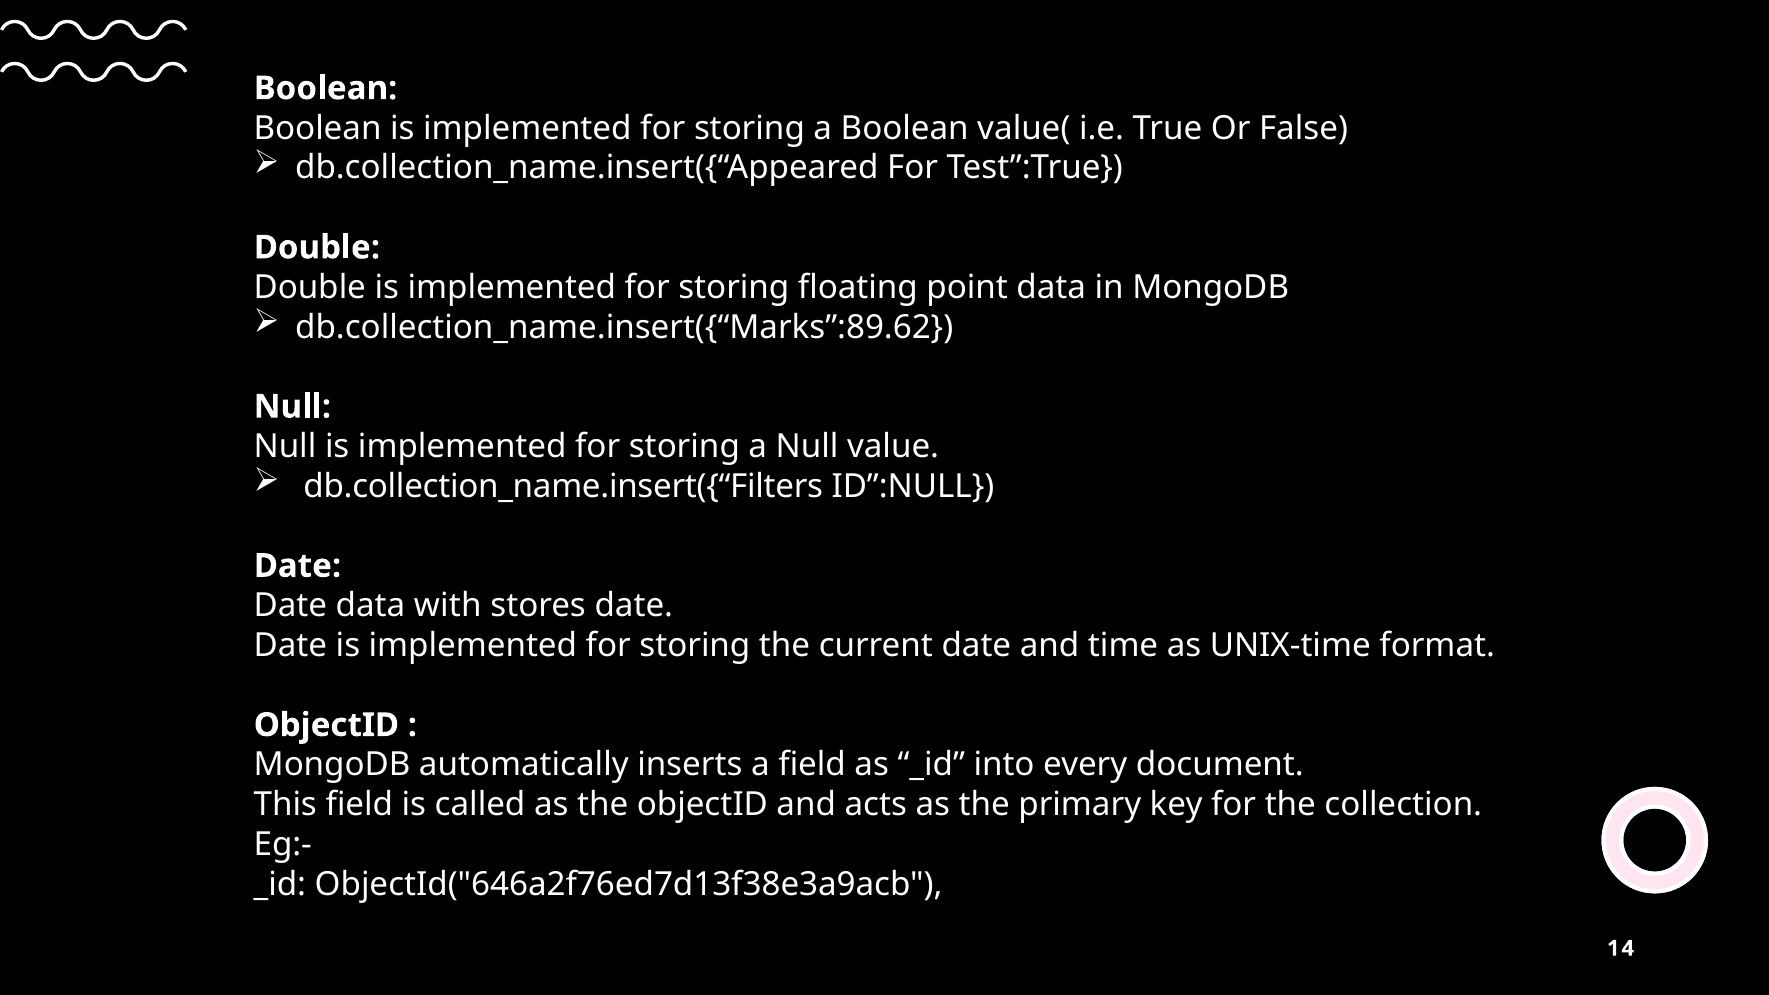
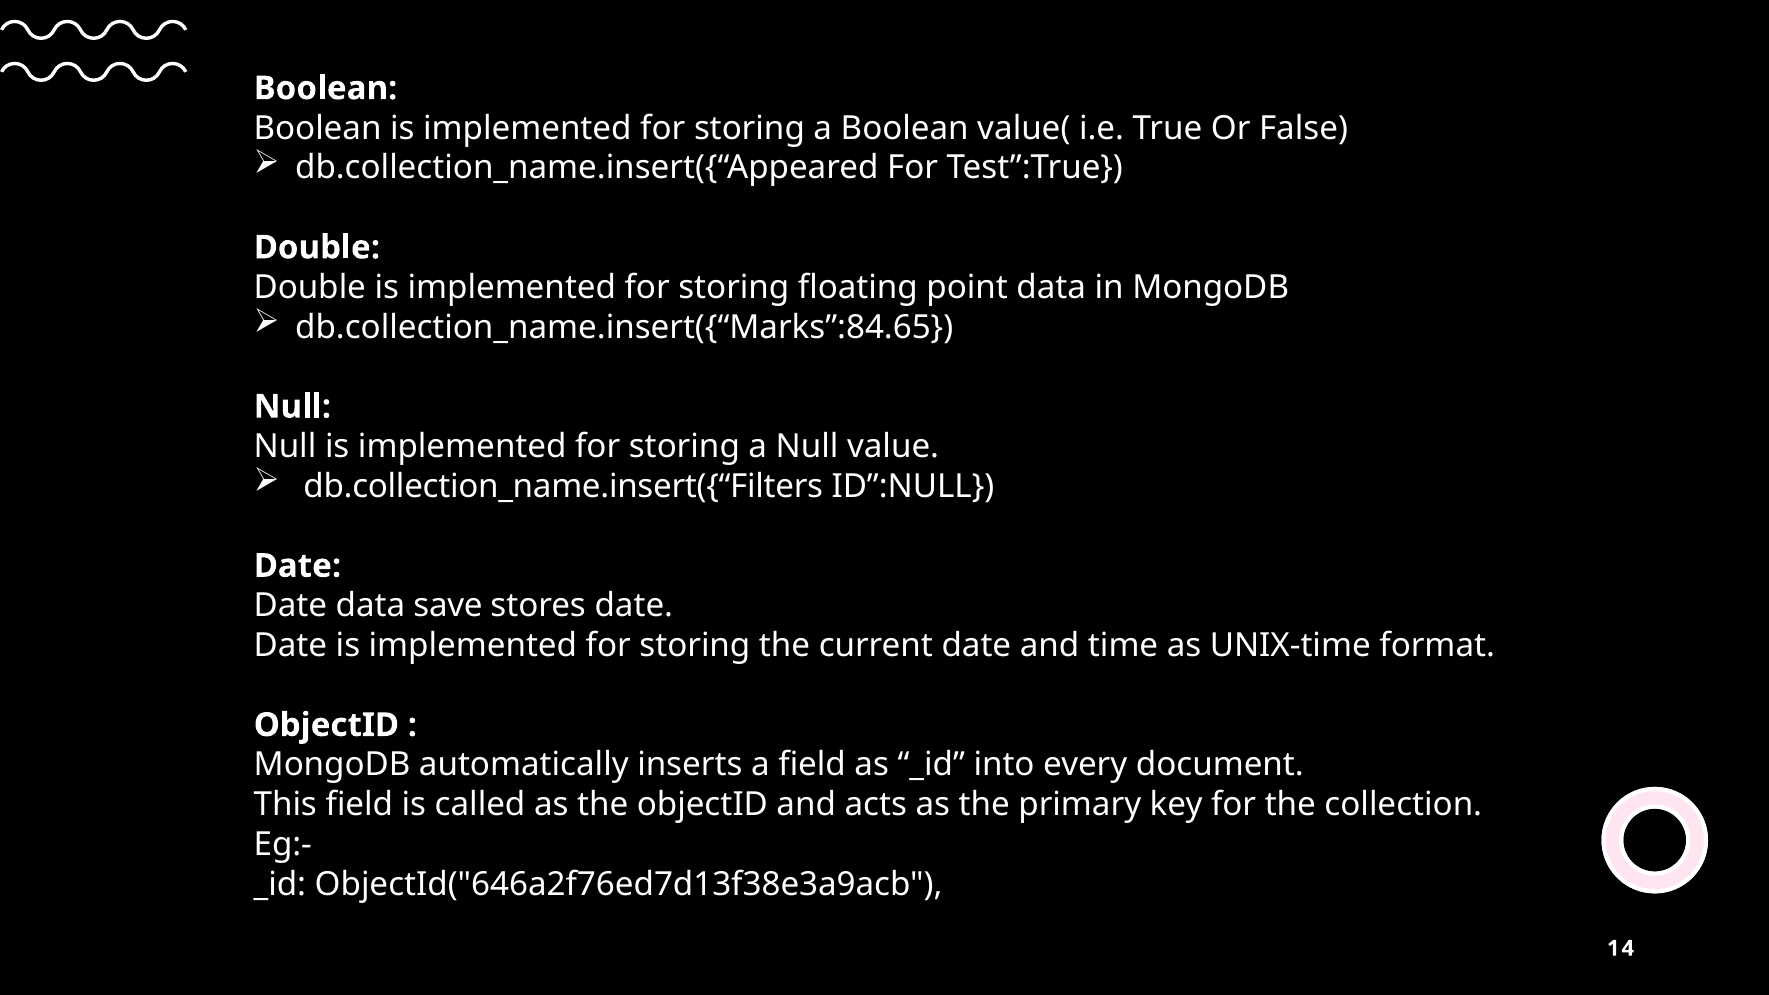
db.collection_name.insert({“Marks”:89.62: db.collection_name.insert({“Marks”:89.62 -> db.collection_name.insert({“Marks”:84.65
with: with -> save
